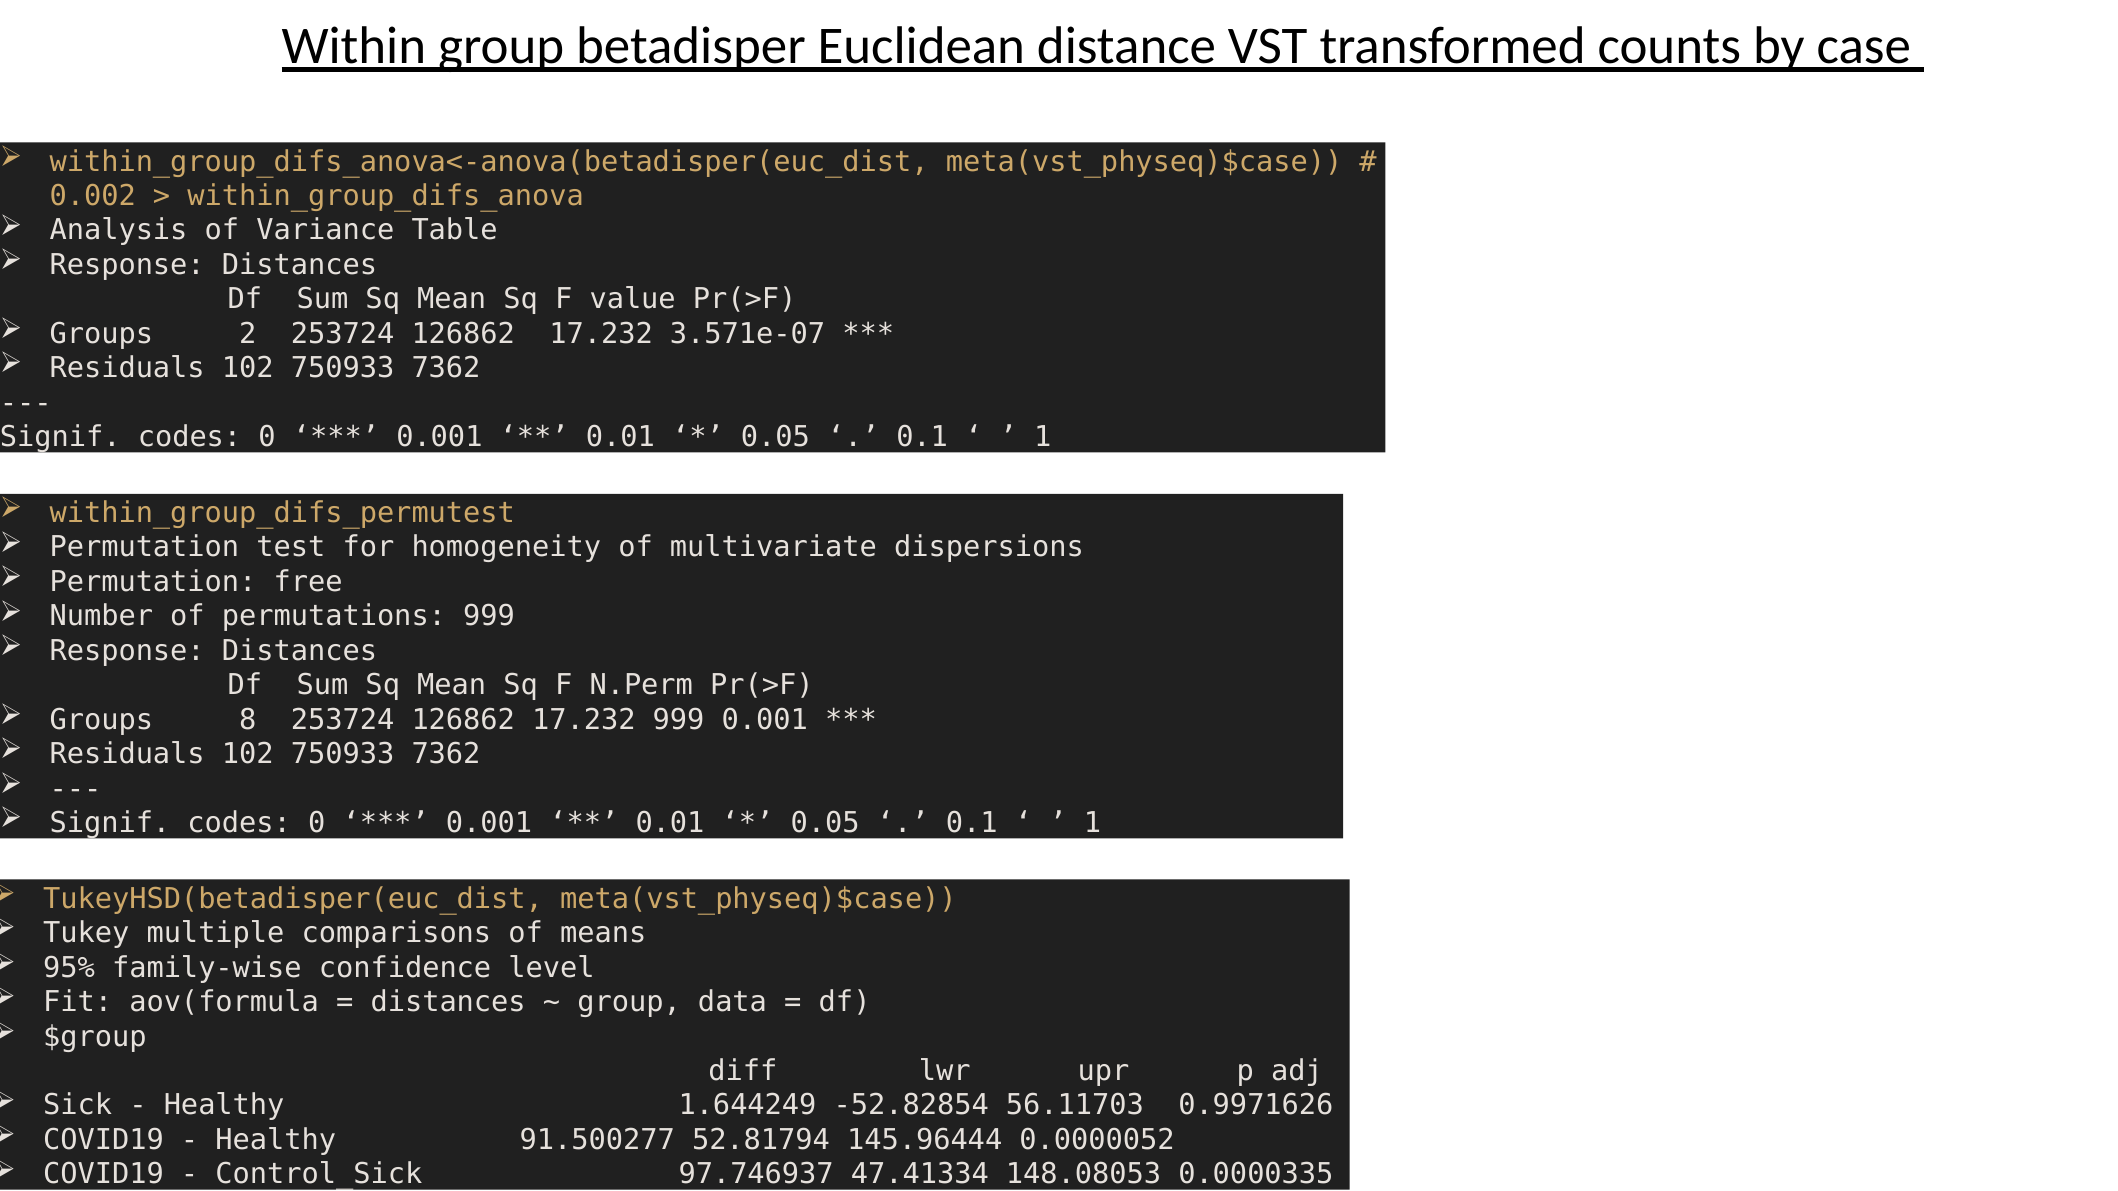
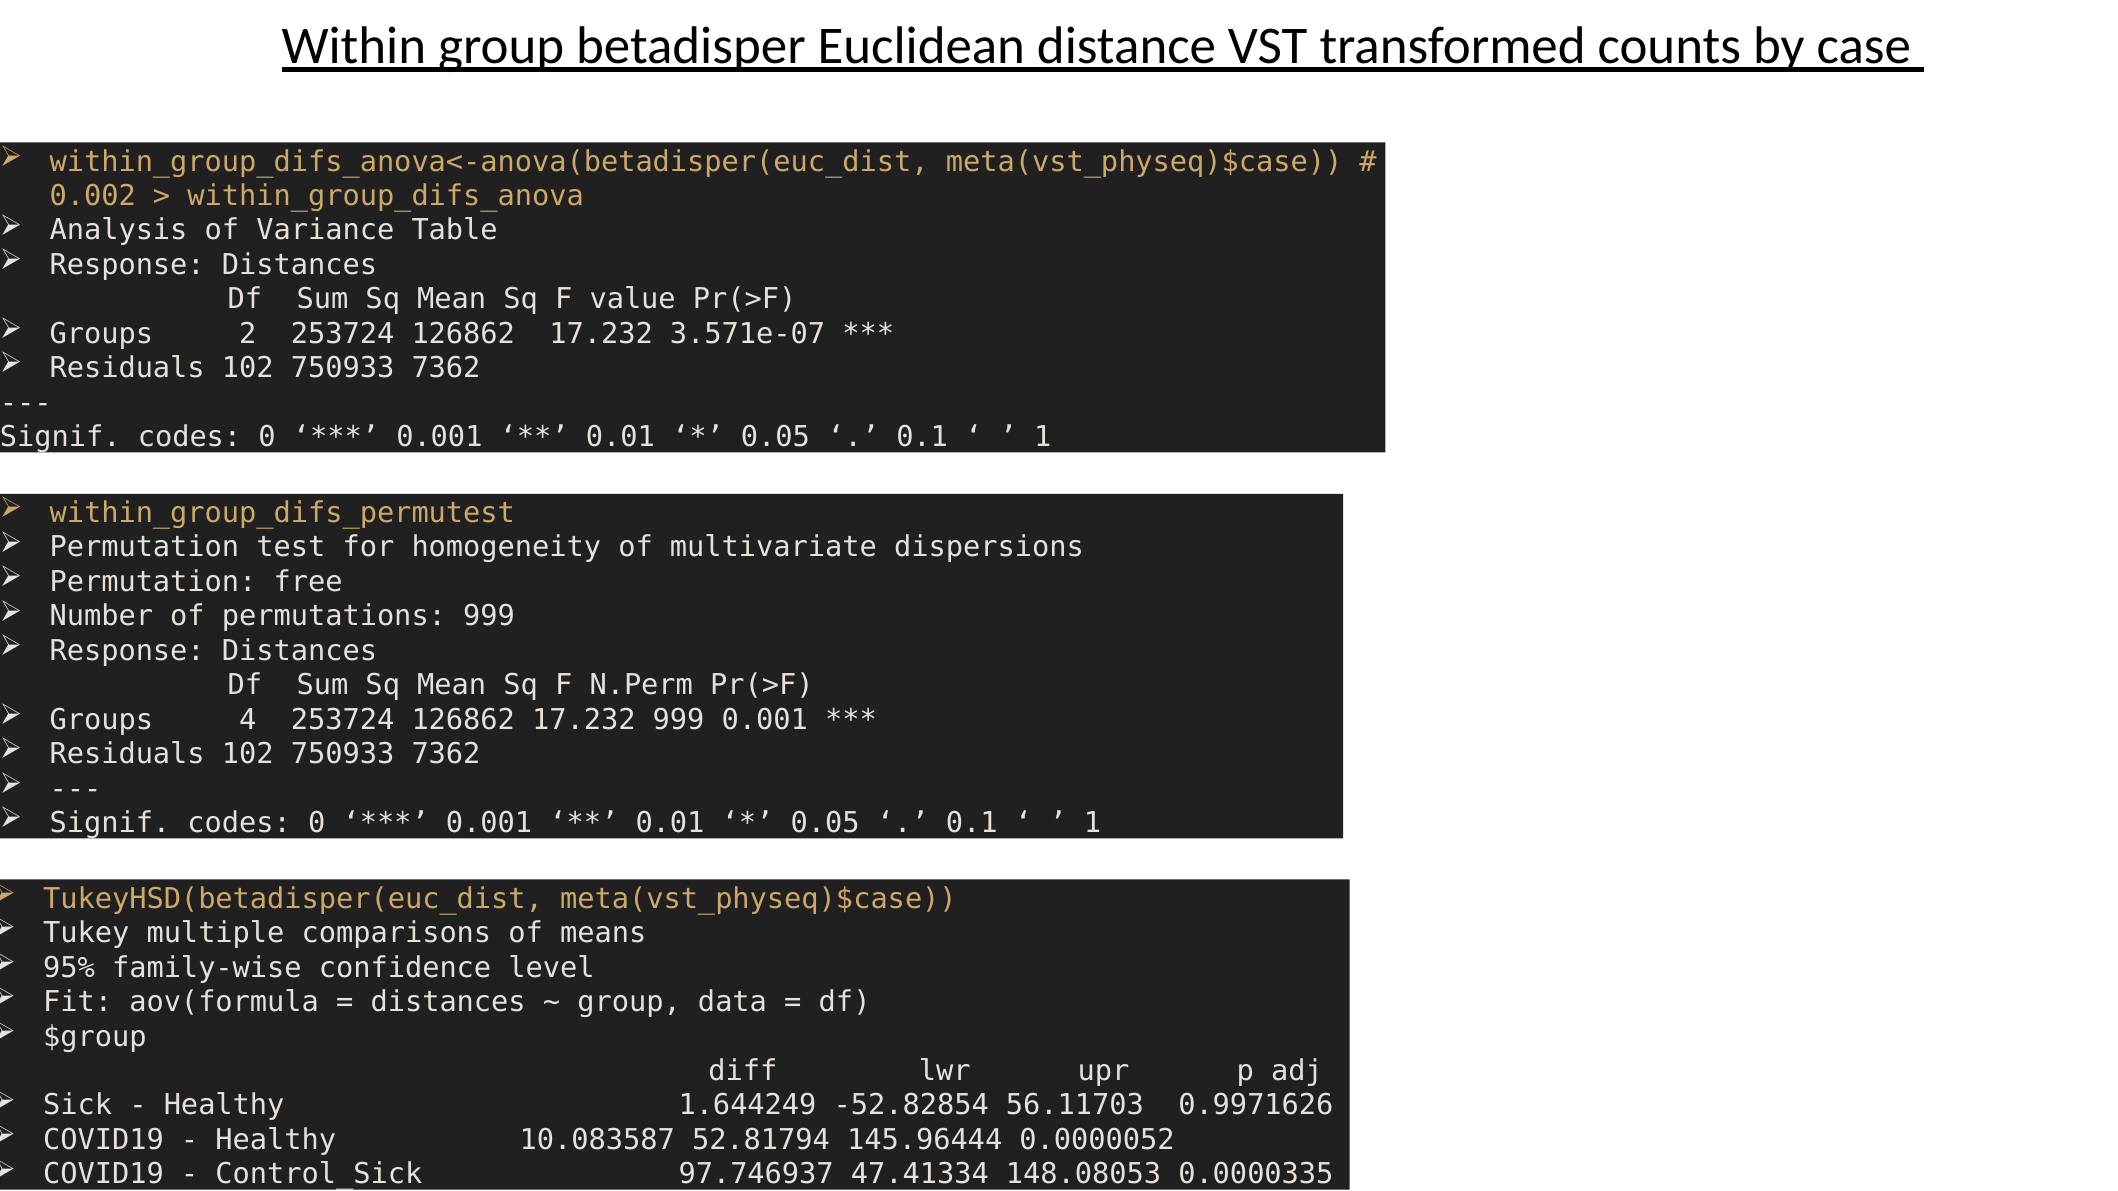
8: 8 -> 4
91.500277: 91.500277 -> 10.083587
